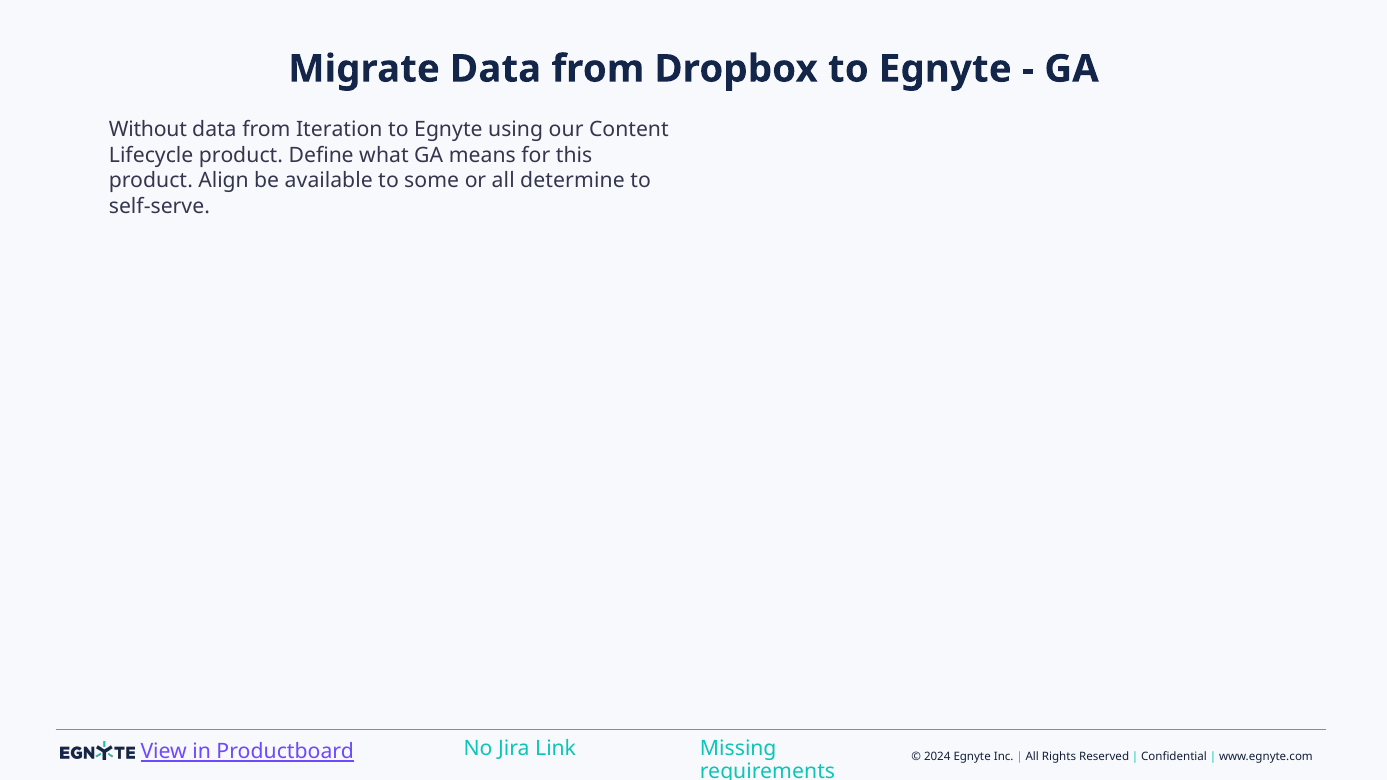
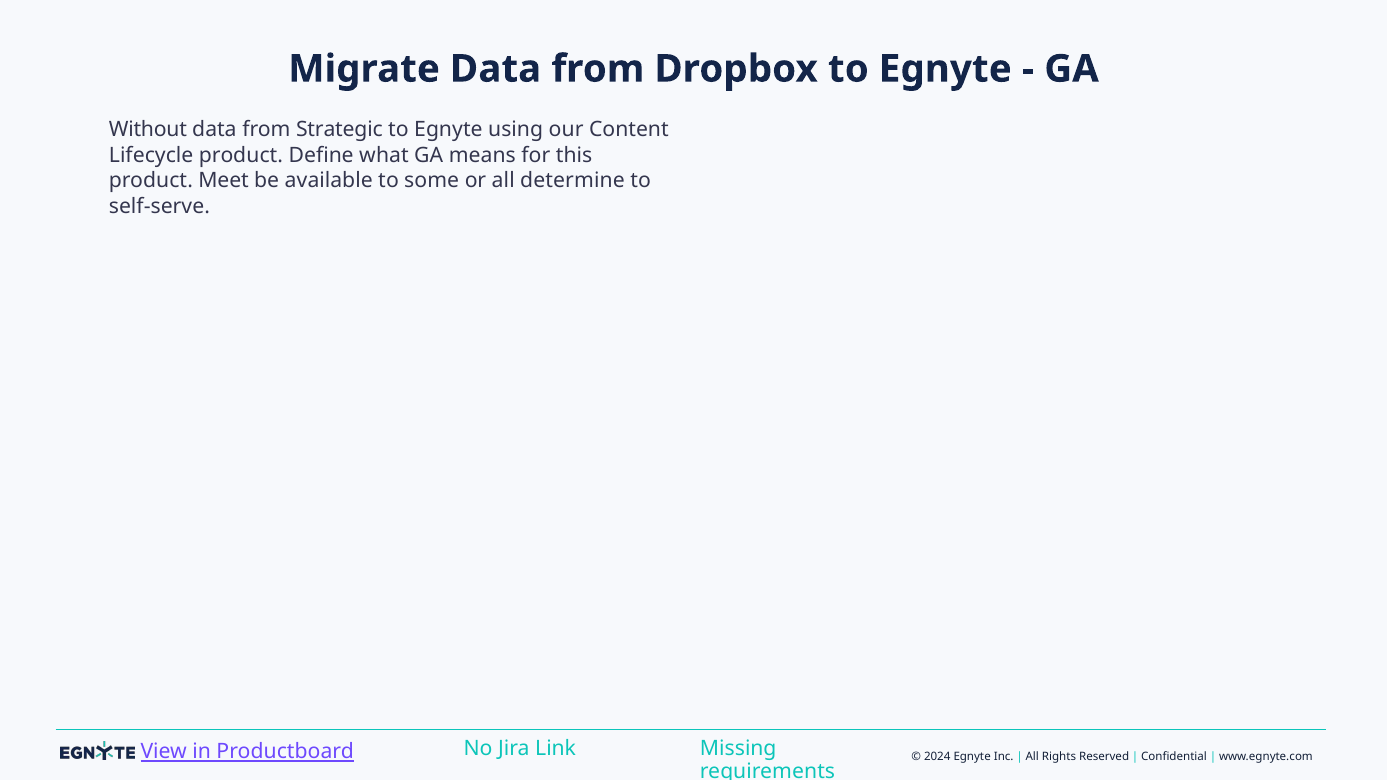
Iteration: Iteration -> Strategic
Align: Align -> Meet
